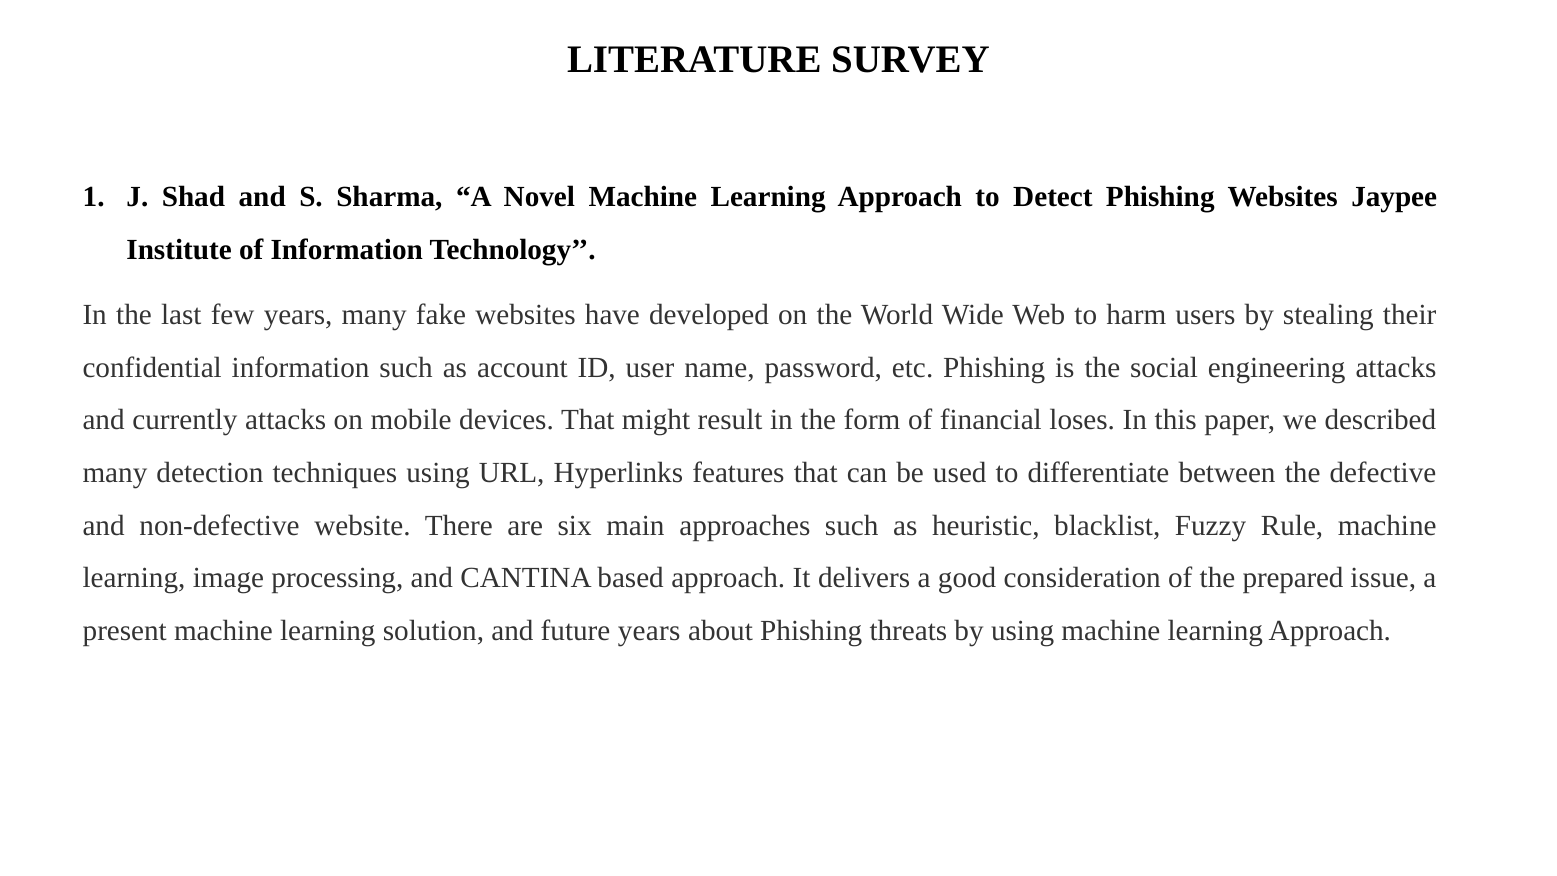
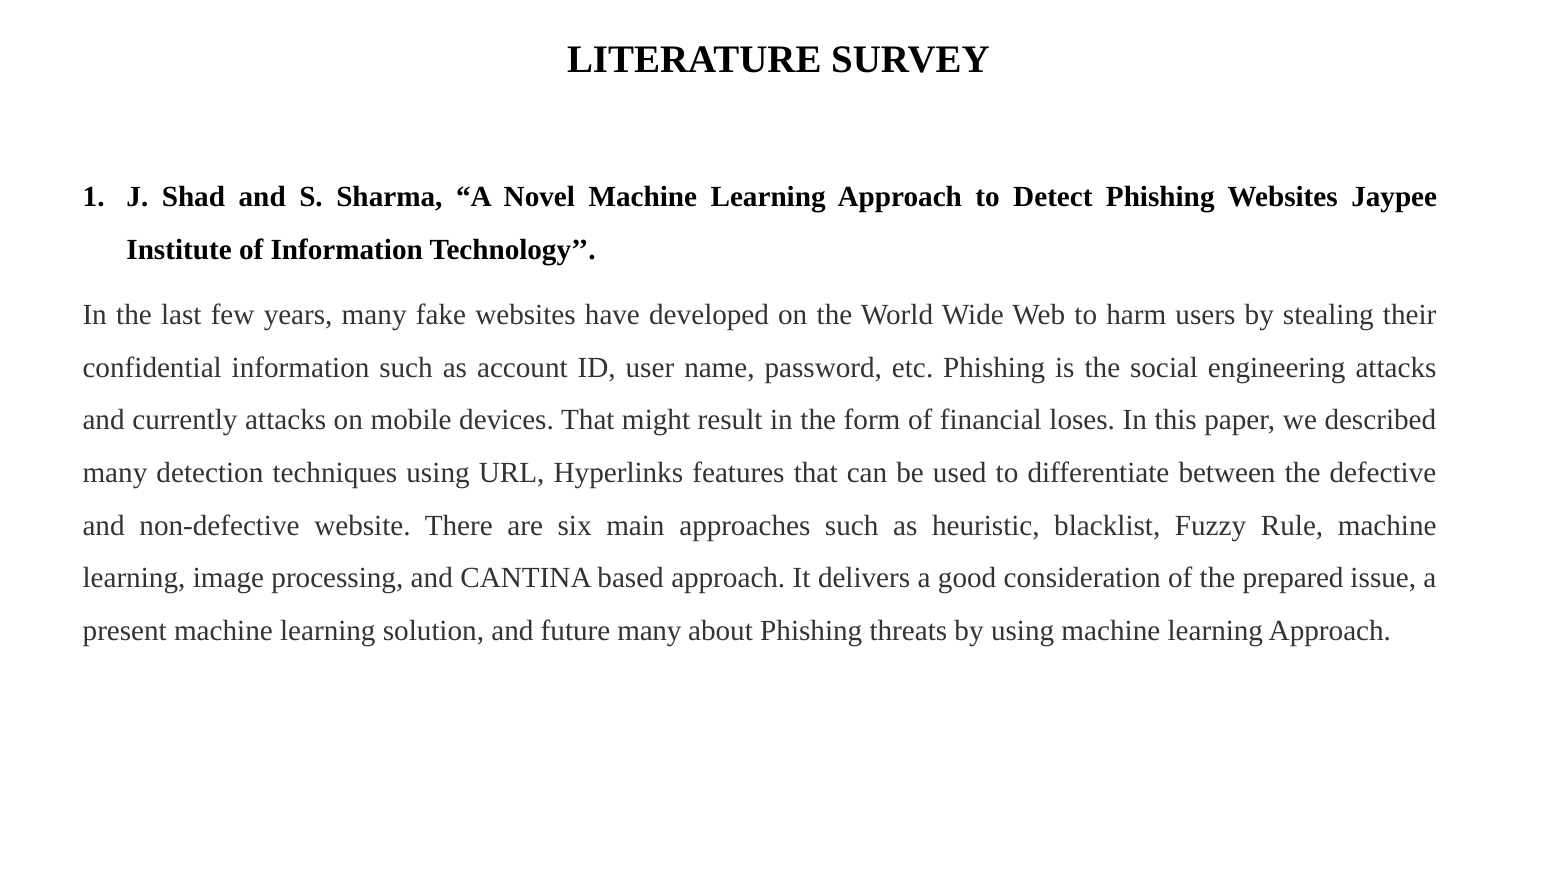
future years: years -> many
